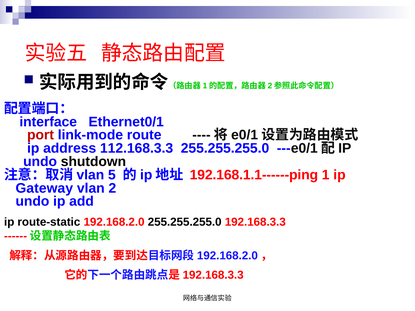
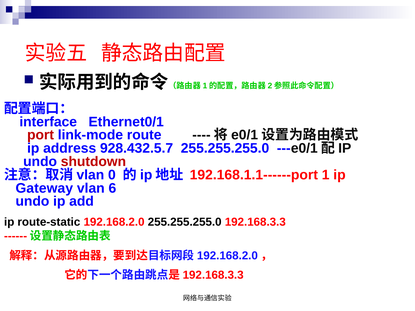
112.168.3.3: 112.168.3.3 -> 928.432.5.7
shutdown colour: black -> red
5: 5 -> 0
192.168.1.1------ping: 192.168.1.1------ping -> 192.168.1.1------port
2: 2 -> 6
